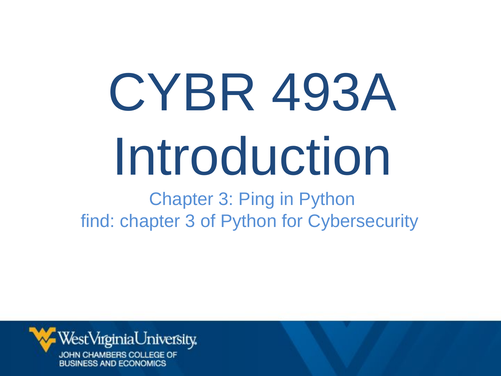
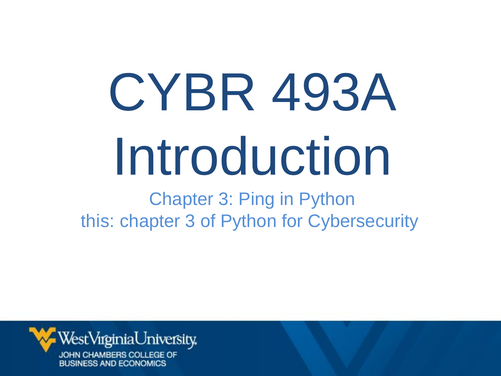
find: find -> this
